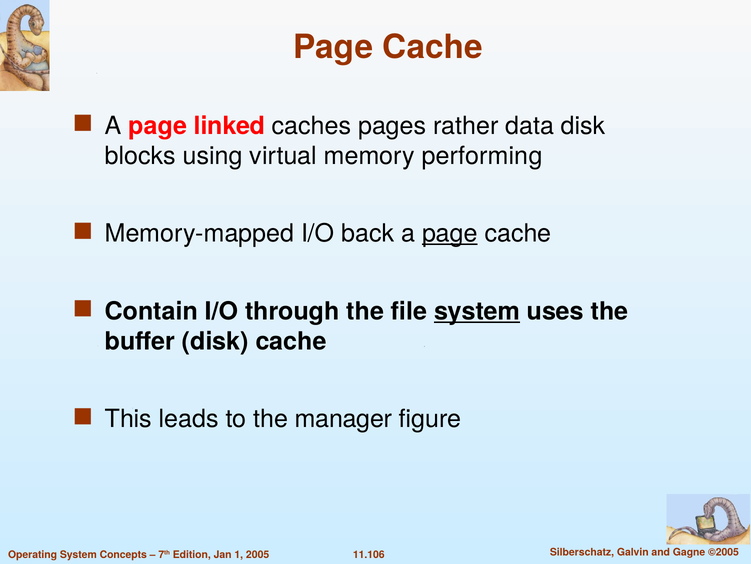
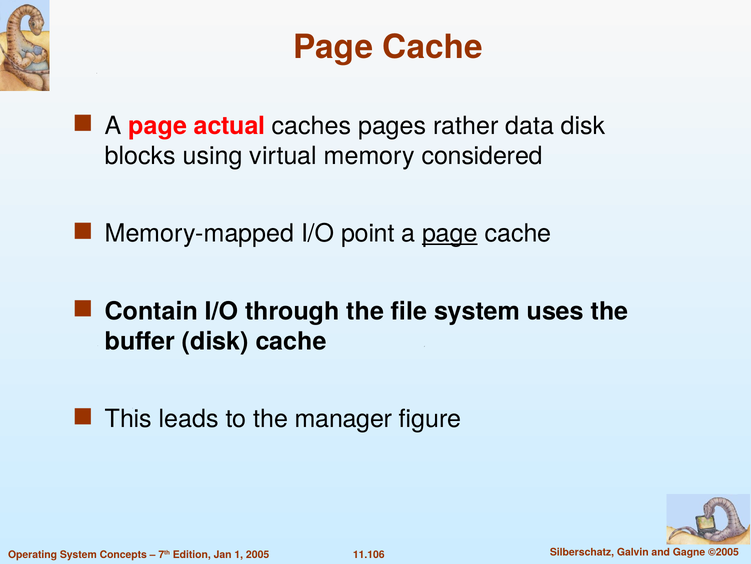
linked: linked -> actual
performing: performing -> considered
back: back -> point
system at (477, 311) underline: present -> none
